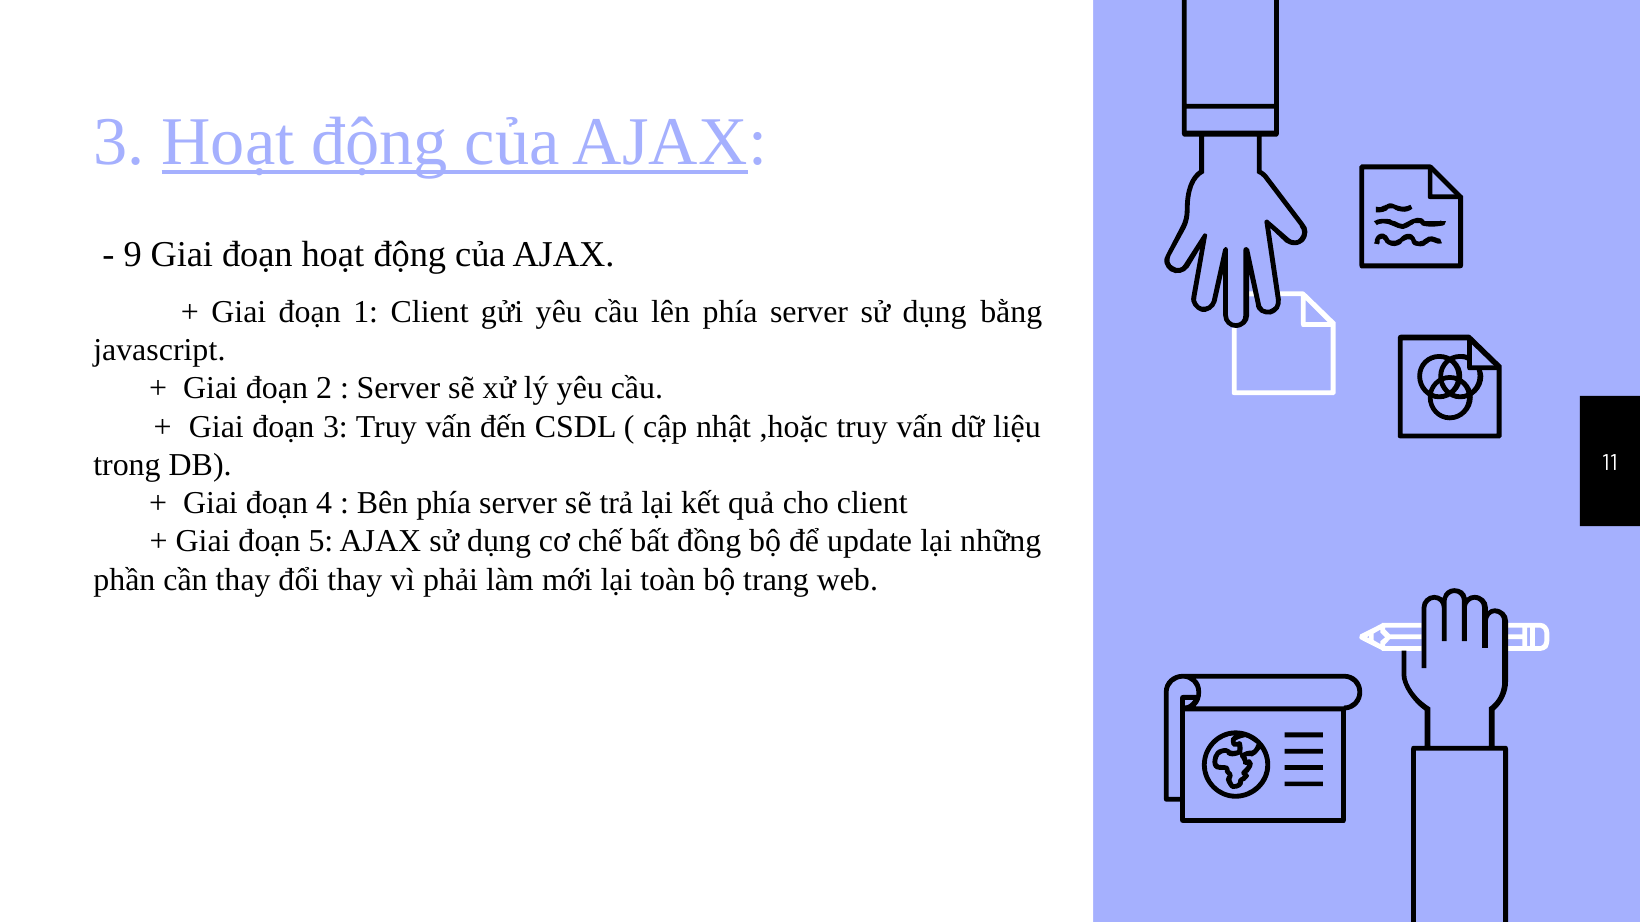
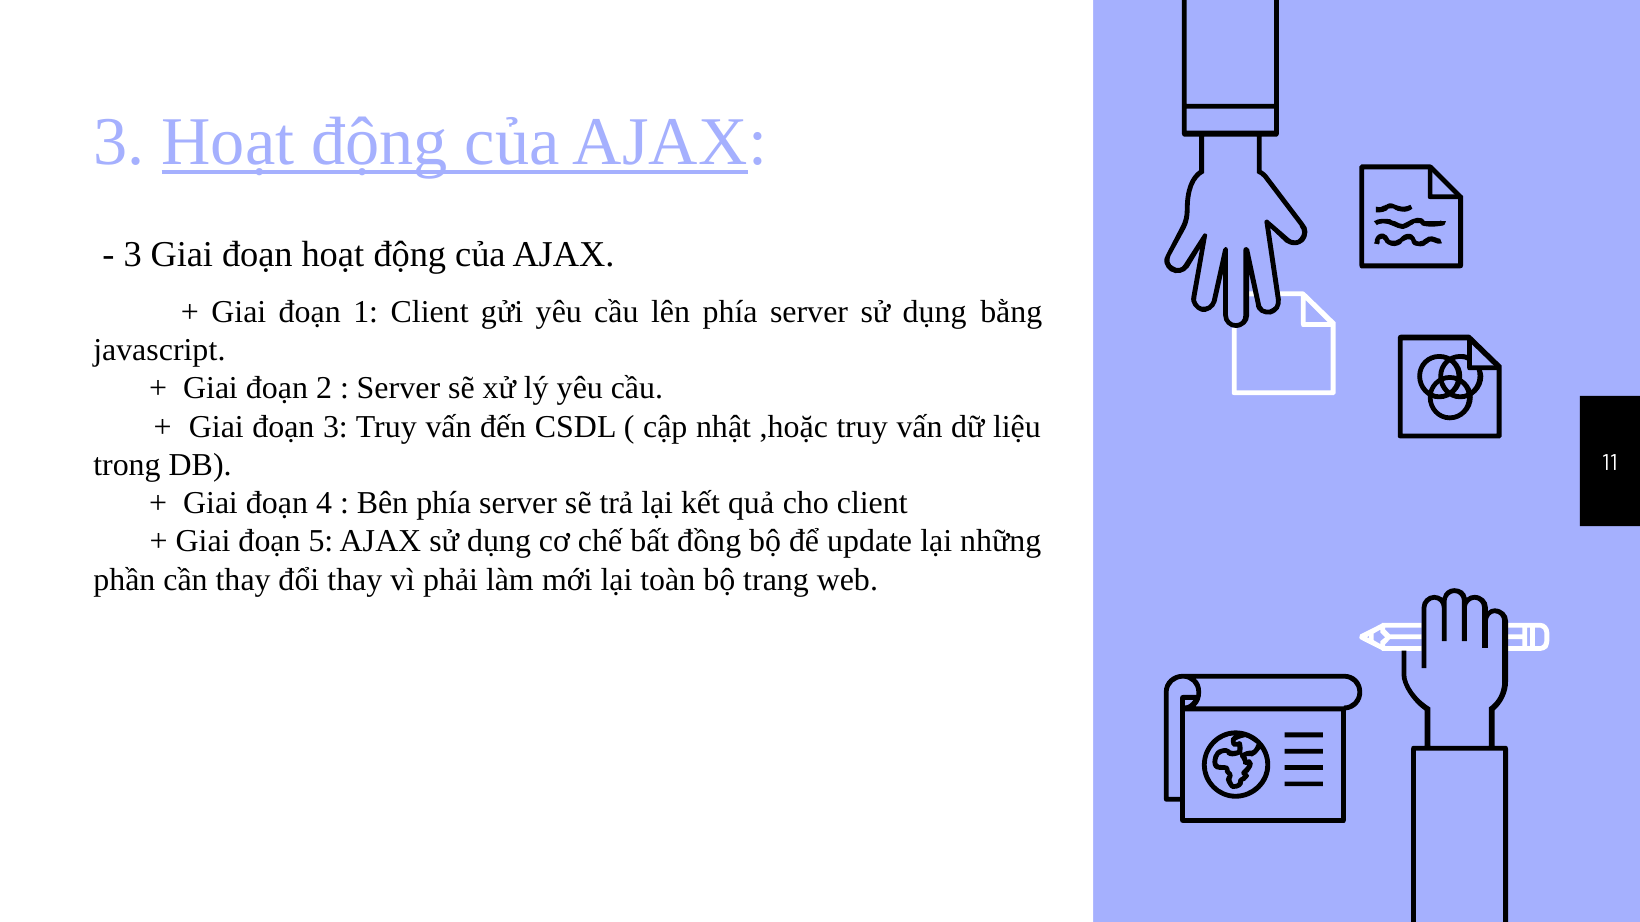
9 at (133, 254): 9 -> 3
